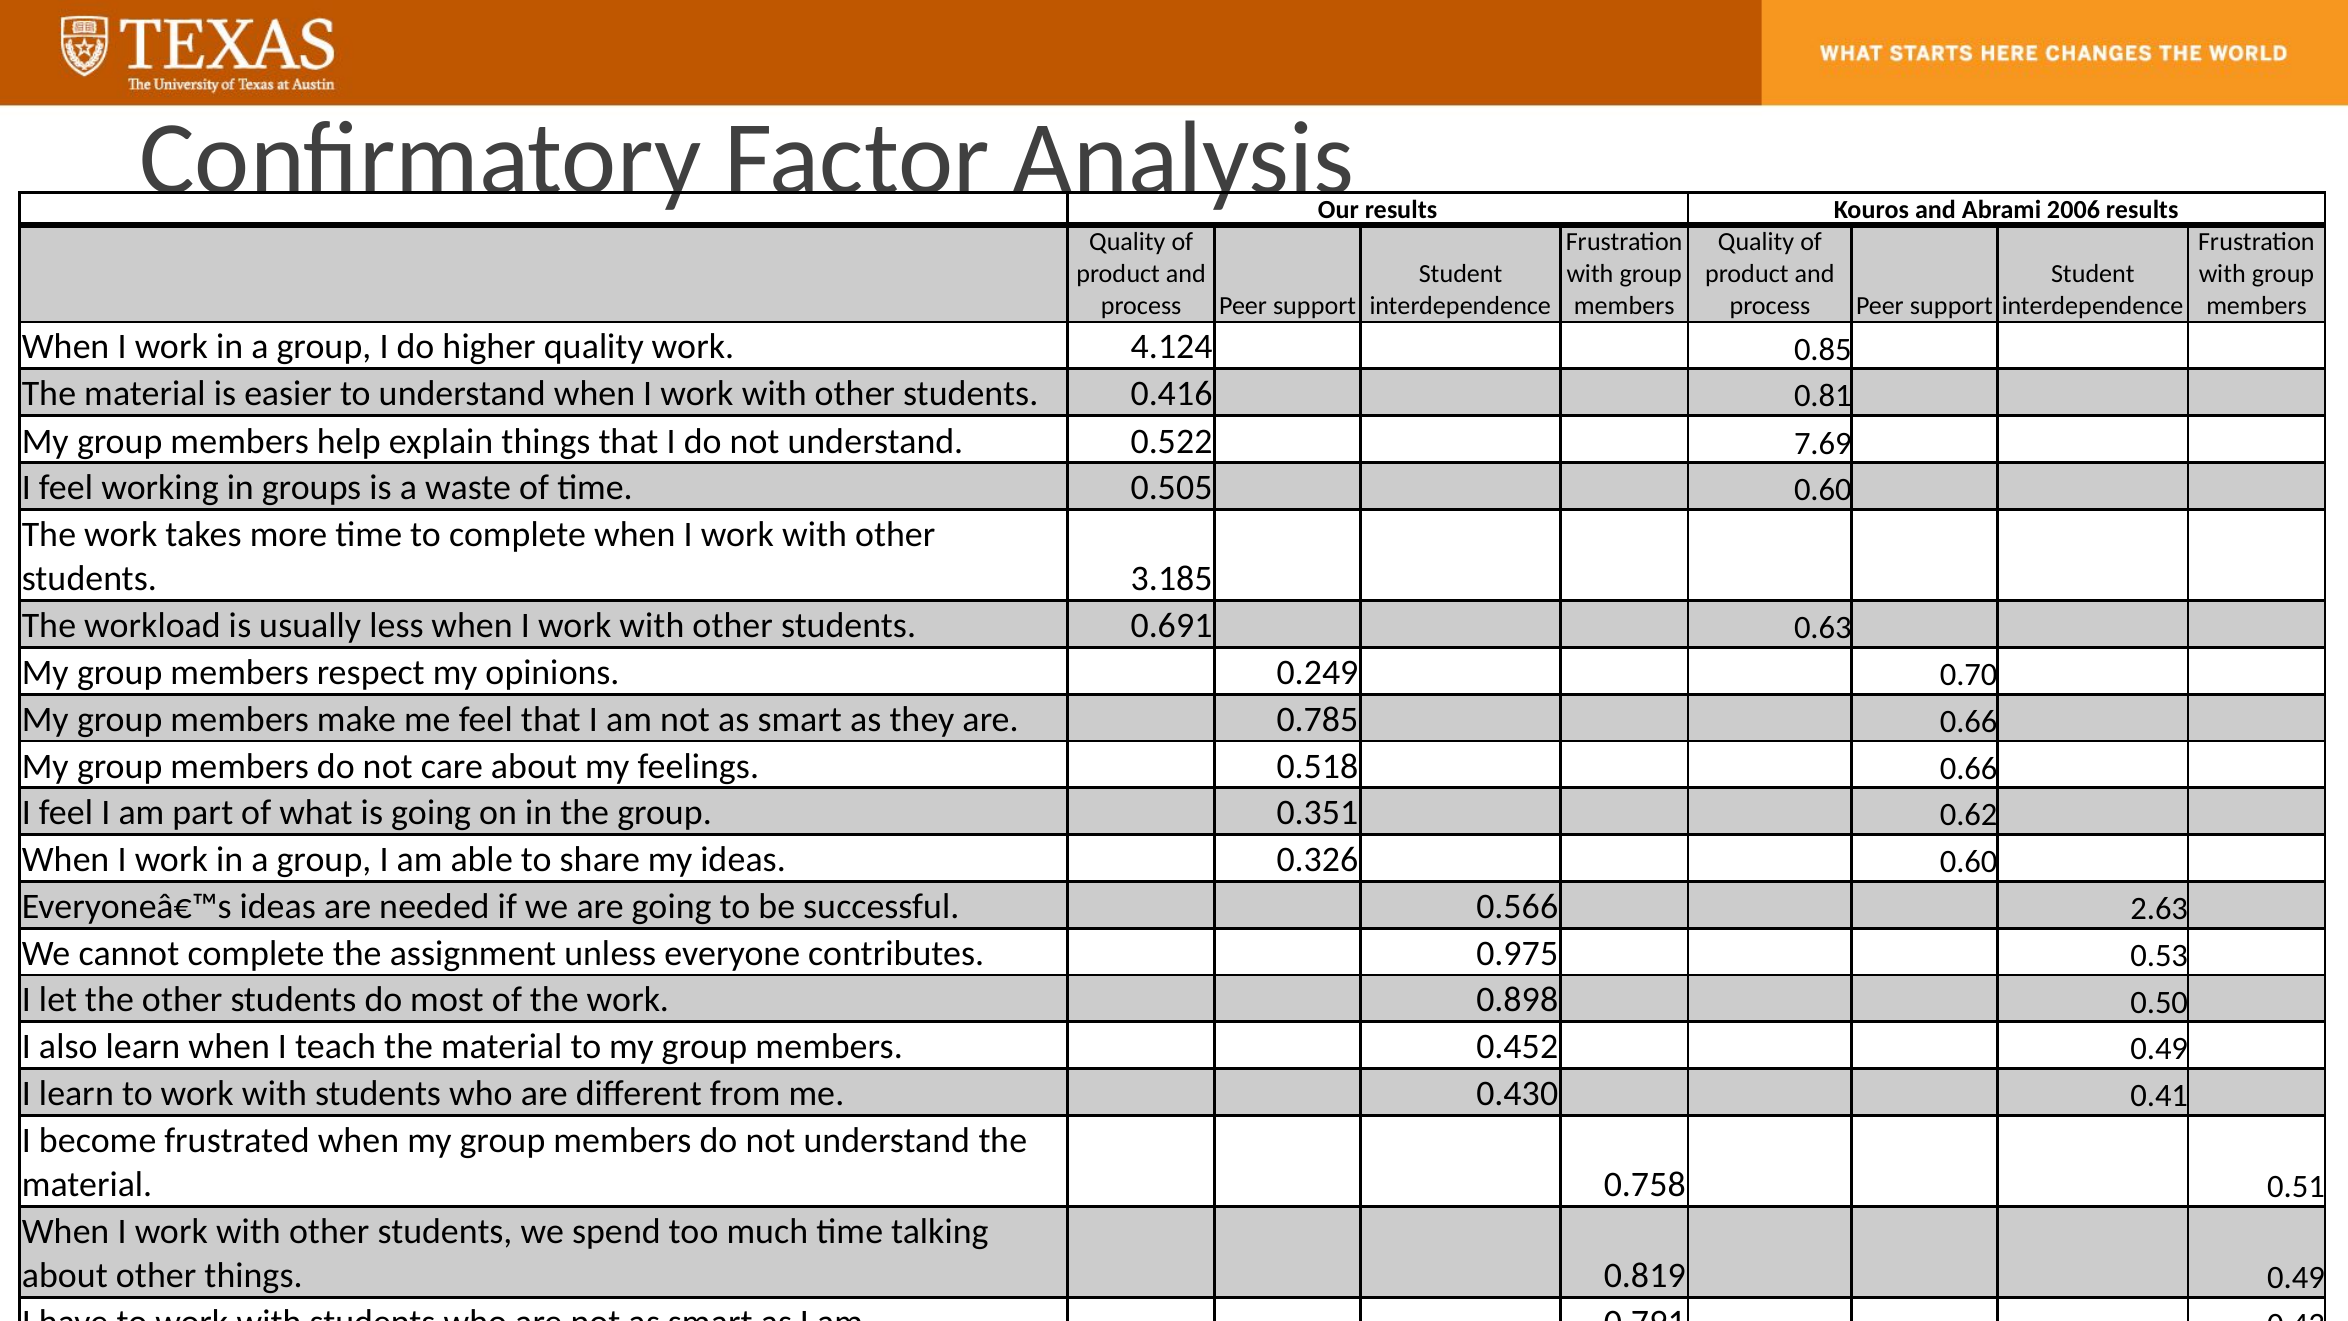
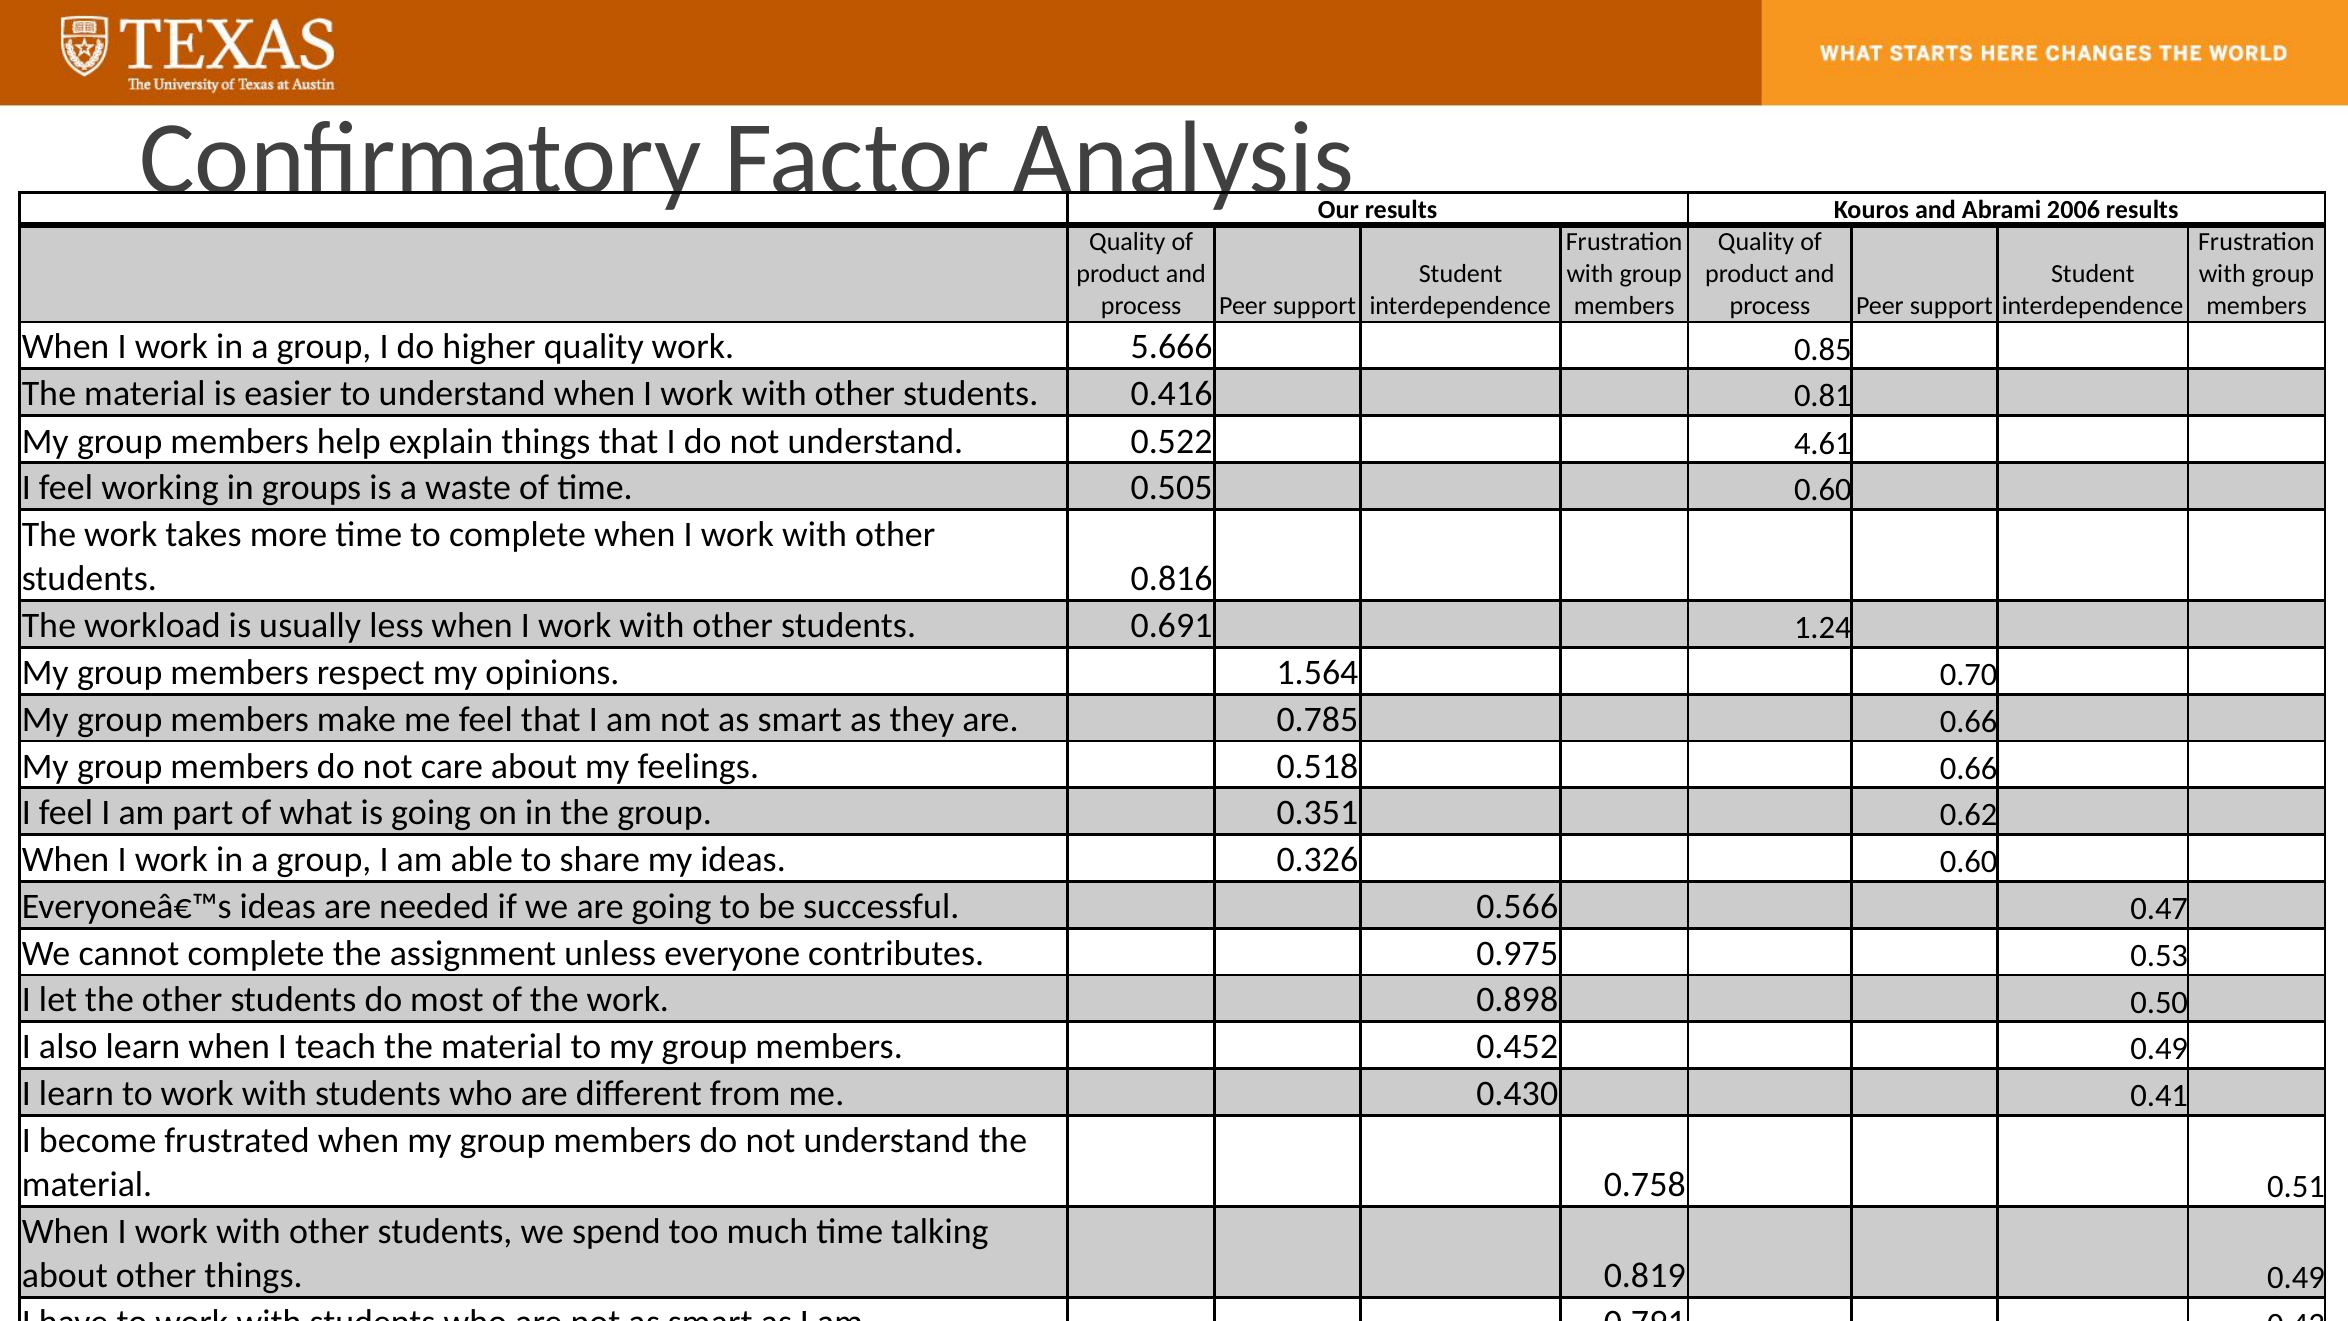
4.124: 4.124 -> 5.666
7.69: 7.69 -> 4.61
3.185: 3.185 -> 0.816
0.63: 0.63 -> 1.24
0.249: 0.249 -> 1.564
2.63: 2.63 -> 0.47
